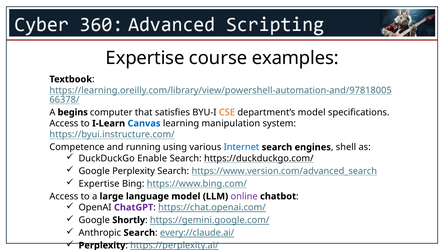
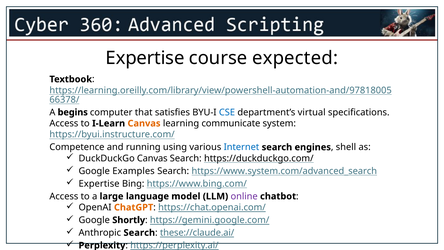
examples: examples -> expected
CSE colour: orange -> blue
department’s model: model -> virtual
Canvas at (144, 123) colour: blue -> orange
manipulation: manipulation -> communicate
DuckDuckGo Enable: Enable -> Canvas
Google Perplexity: Perplexity -> Examples
https://www.version.com/advanced_search: https://www.version.com/advanced_search -> https://www.system.com/advanced_search
ChatGPT colour: purple -> orange
every://claude.ai/: every://claude.ai/ -> these://claude.ai/
